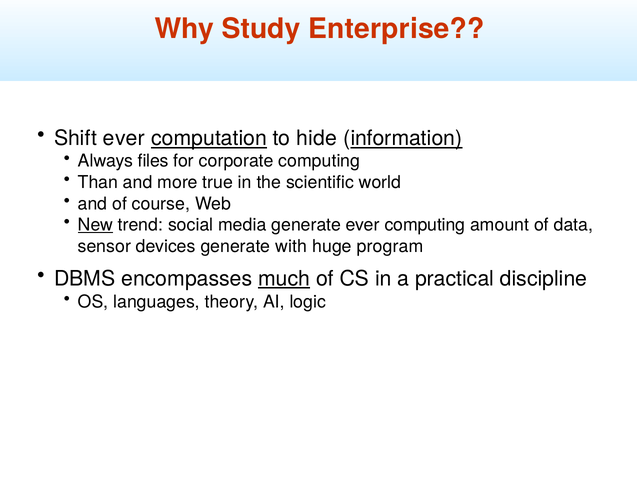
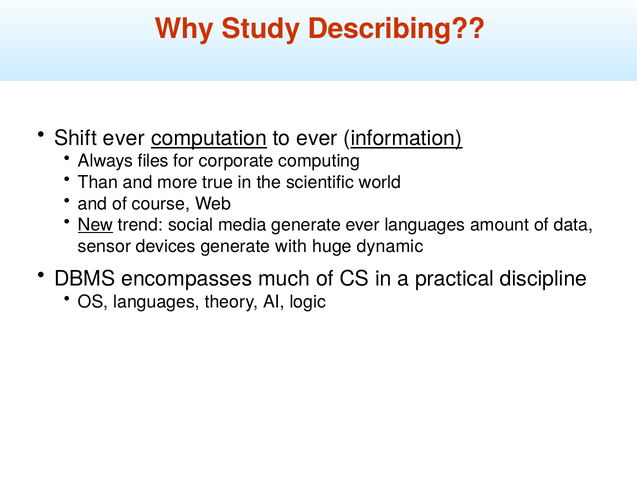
Enterprise: Enterprise -> Describing
to hide: hide -> ever
ever computing: computing -> languages
program: program -> dynamic
much underline: present -> none
